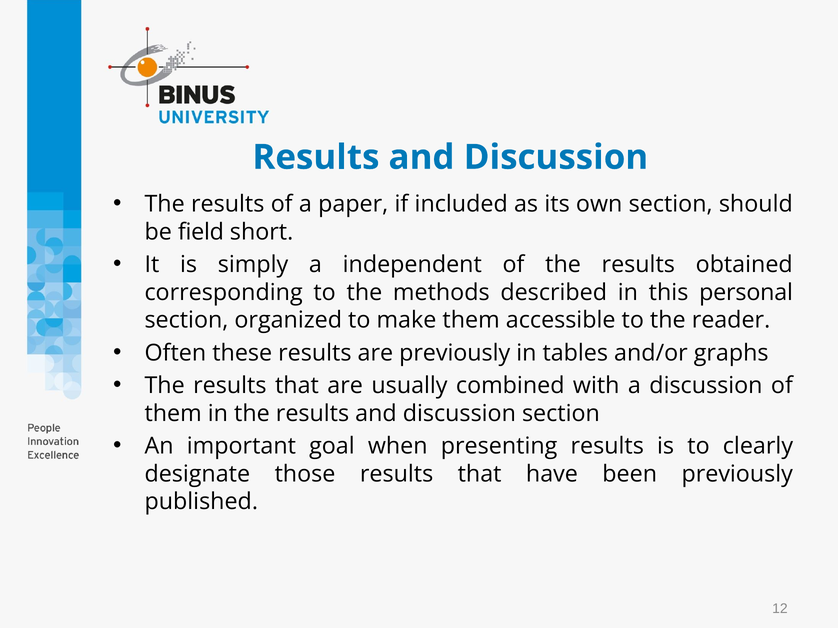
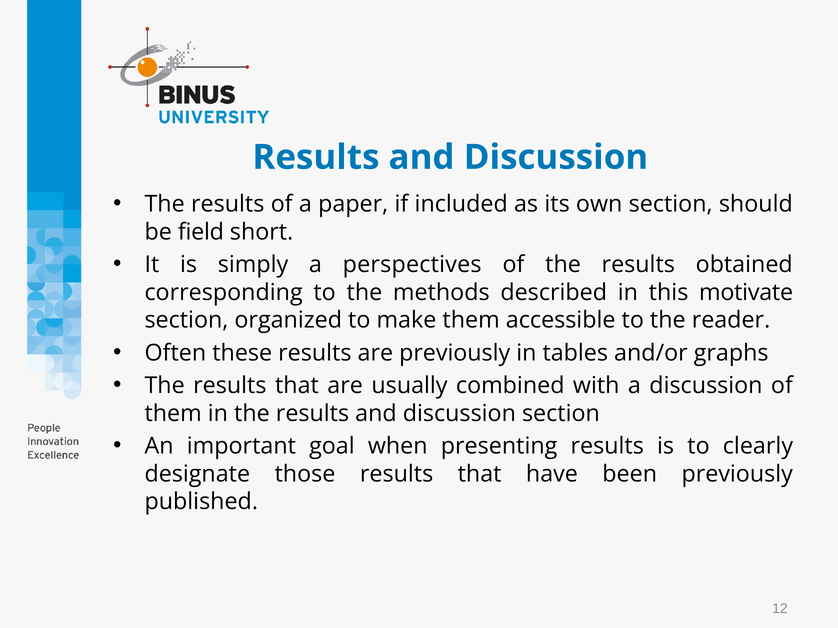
independent: independent -> perspectives
personal: personal -> motivate
